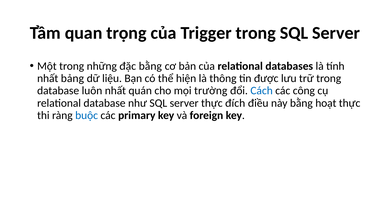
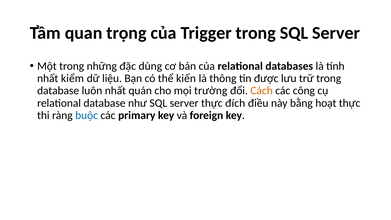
đặc bằng: bằng -> dùng
bảng: bảng -> kiểm
hiện: hiện -> kiến
Cách colour: blue -> orange
